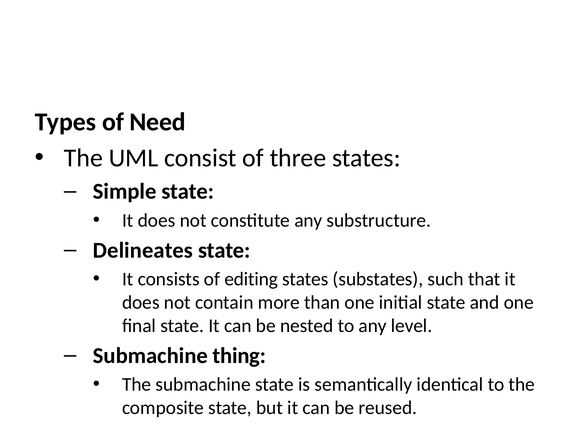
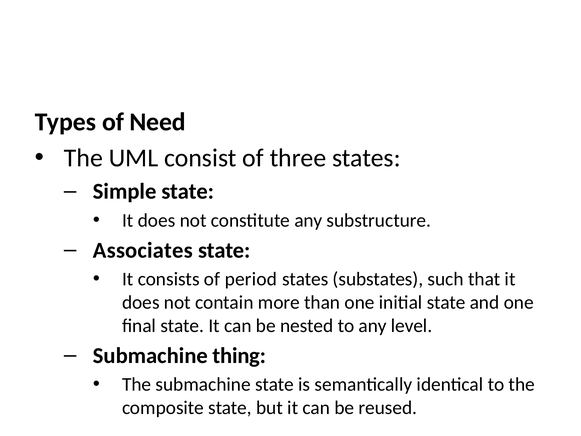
Delineates: Delineates -> Associates
editing: editing -> period
